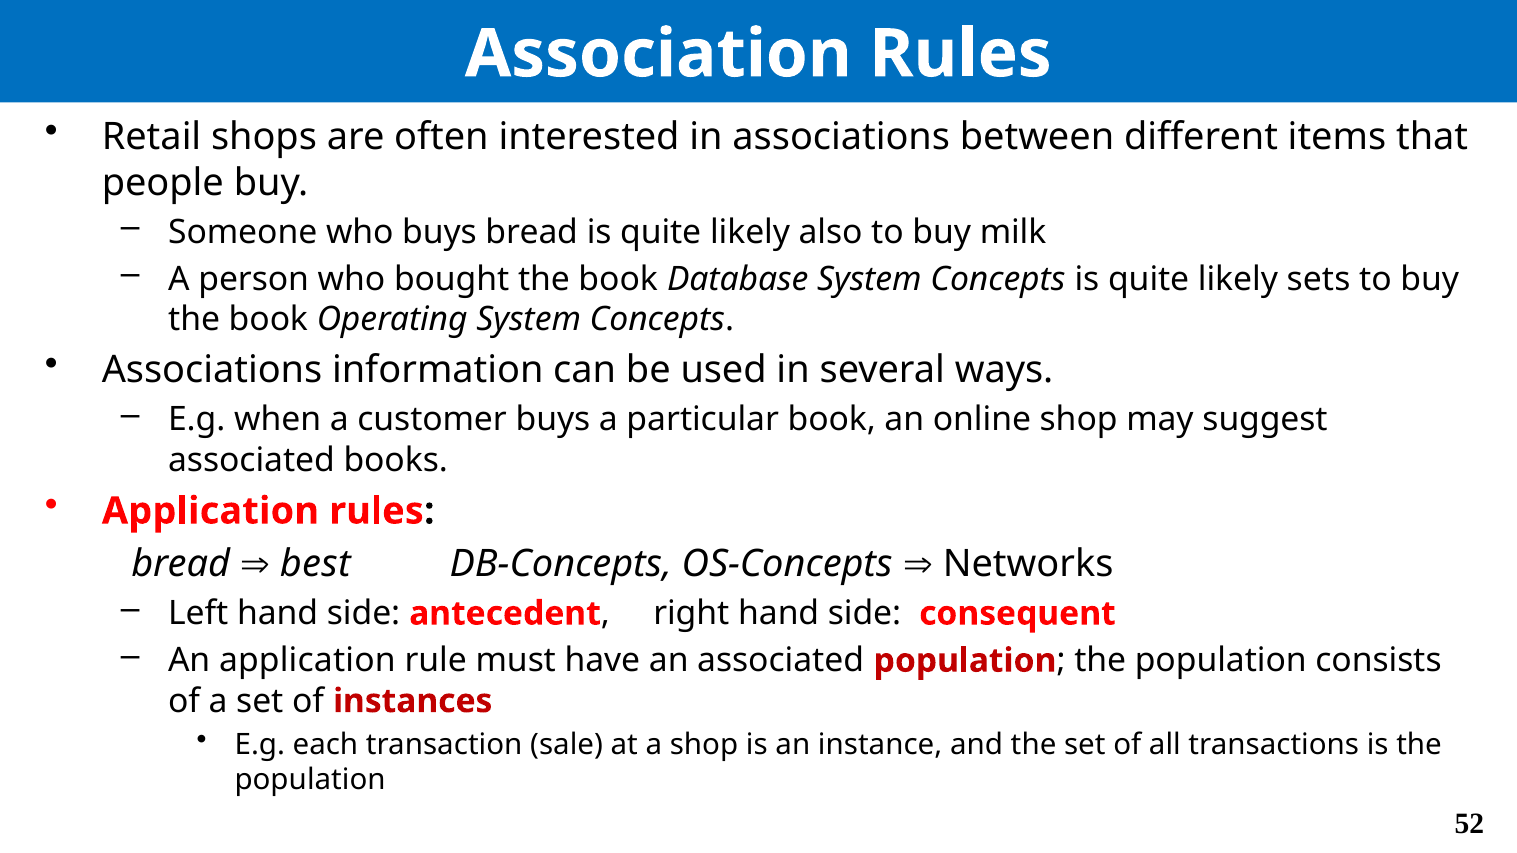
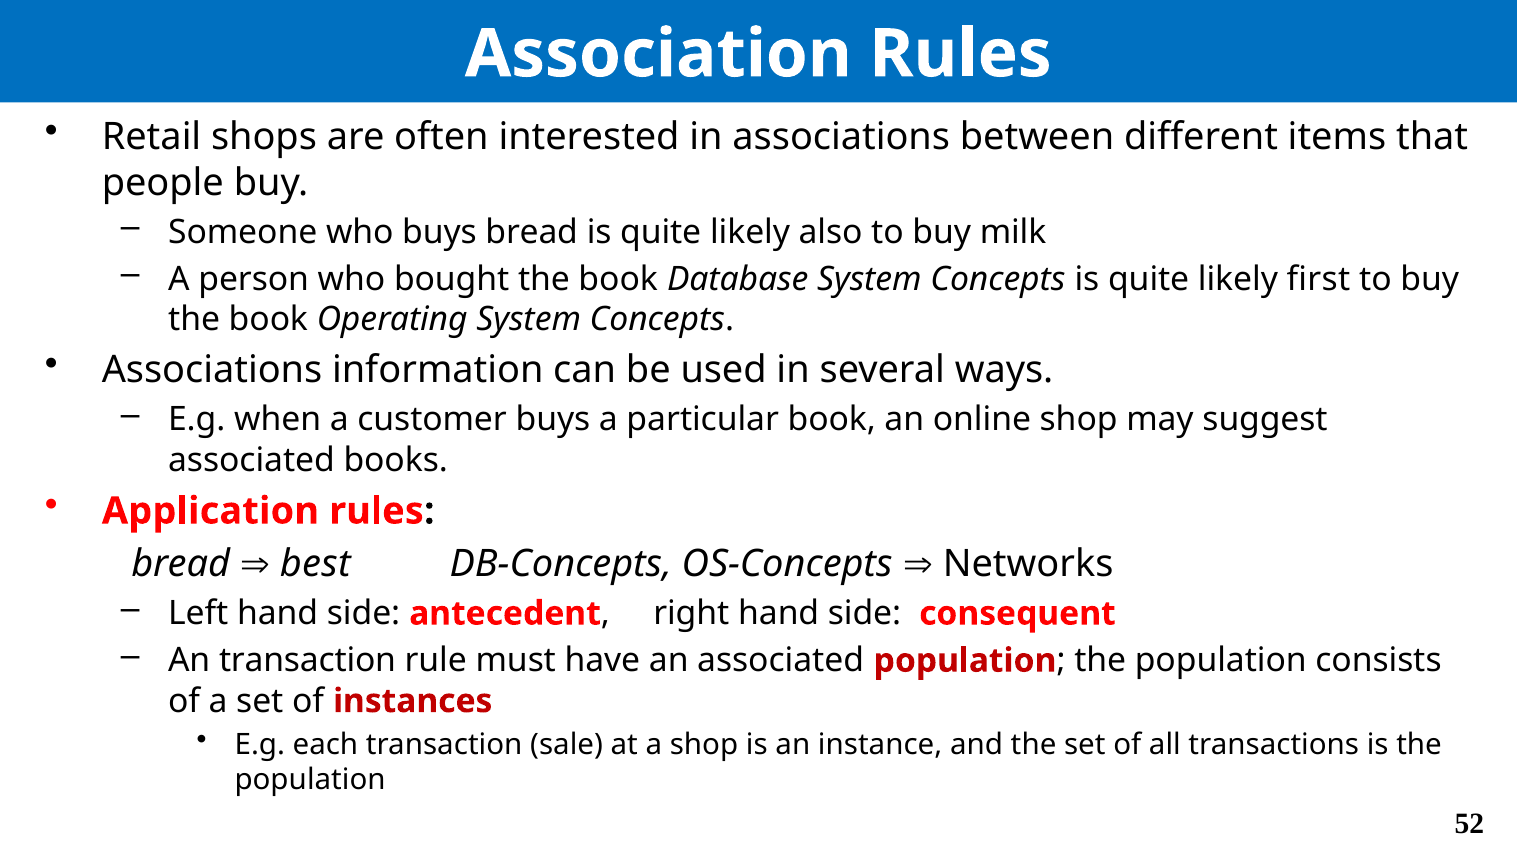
sets: sets -> first
An application: application -> transaction
